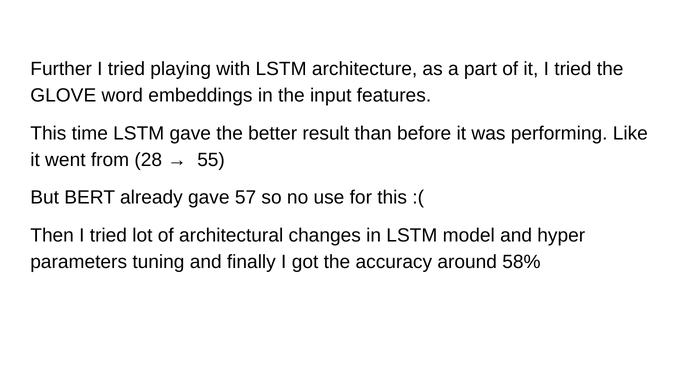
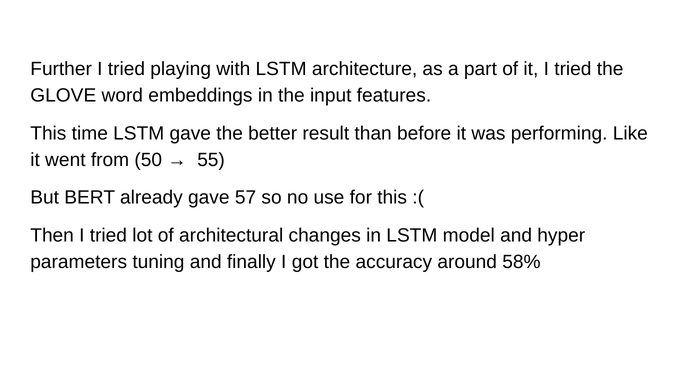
28: 28 -> 50
